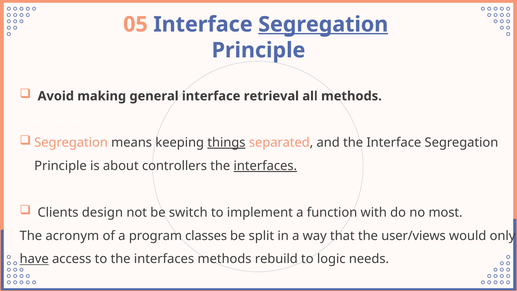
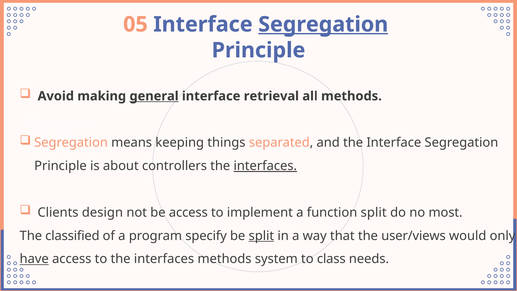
general underline: none -> present
things underline: present -> none
be switch: switch -> access
function with: with -> split
acronym: acronym -> classified
classes: classes -> specify
split at (261, 236) underline: none -> present
rebuild: rebuild -> system
logic: logic -> class
